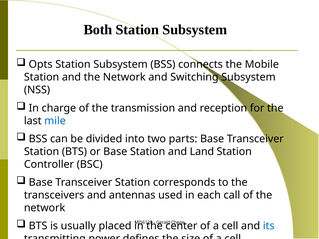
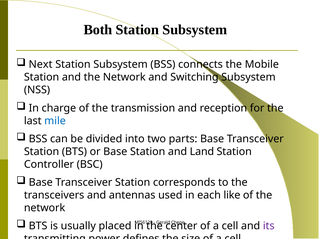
Opts: Opts -> Next
call: call -> like
its colour: blue -> purple
